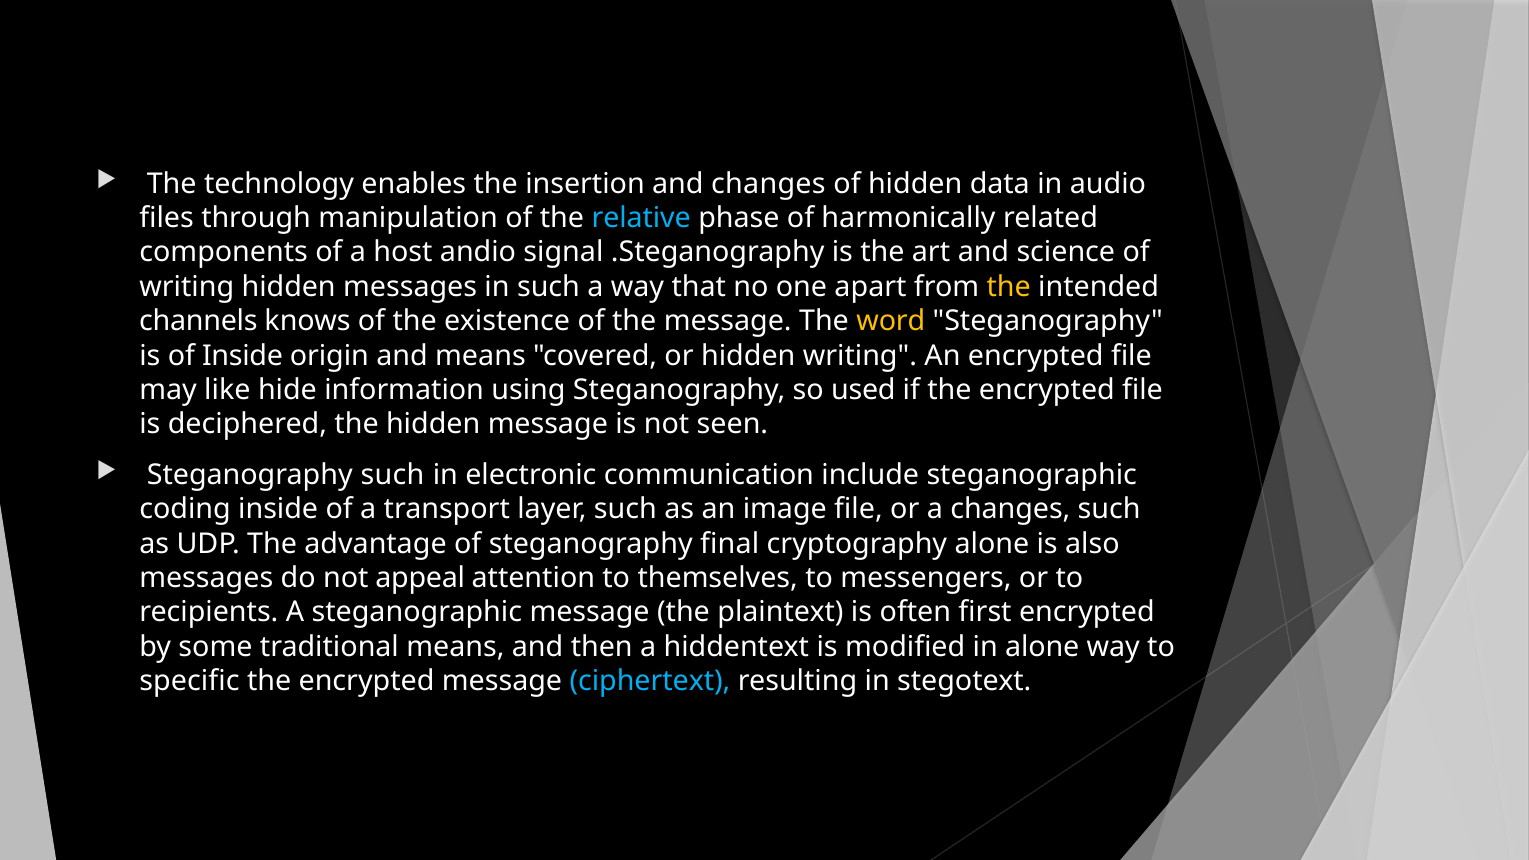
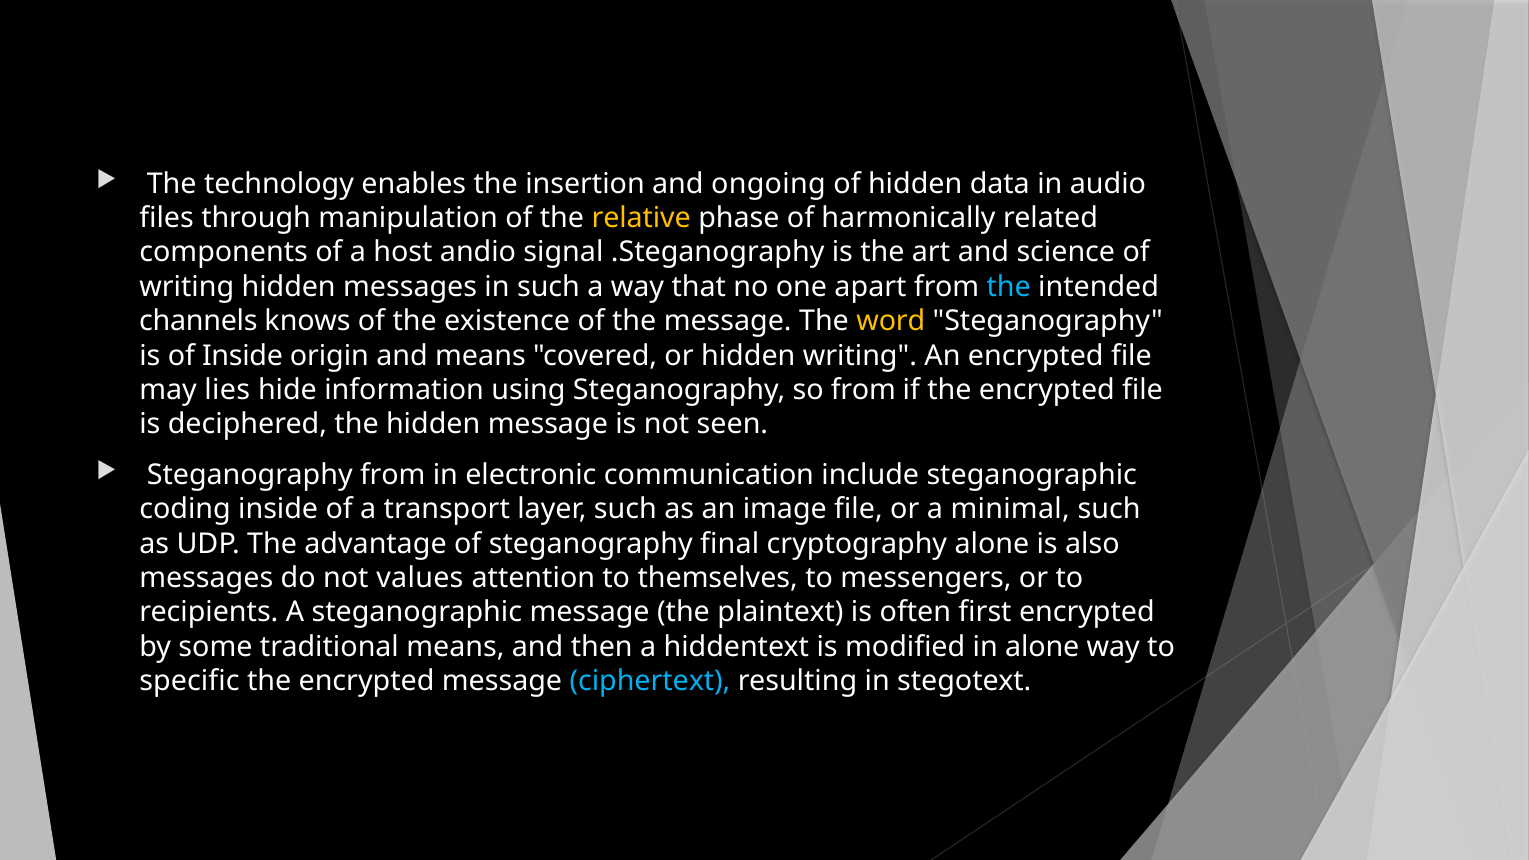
and changes: changes -> ongoing
relative colour: light blue -> yellow
the at (1009, 287) colour: yellow -> light blue
like: like -> lies
so used: used -> from
Steganography such: such -> from
a changes: changes -> minimal
appeal: appeal -> values
